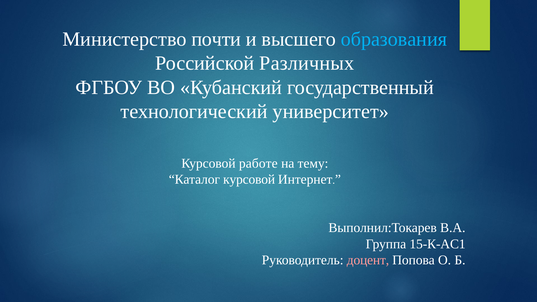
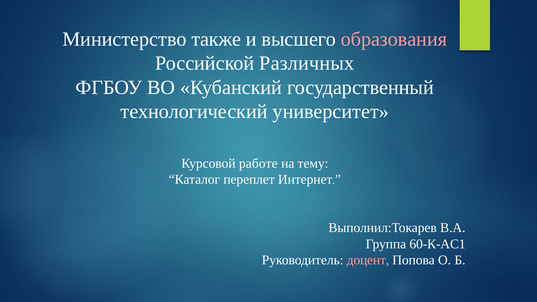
почти: почти -> также
образования colour: light blue -> pink
Каталог курсовой: курсовой -> переплет
15-К-АС1: 15-К-АС1 -> 60-К-АС1
